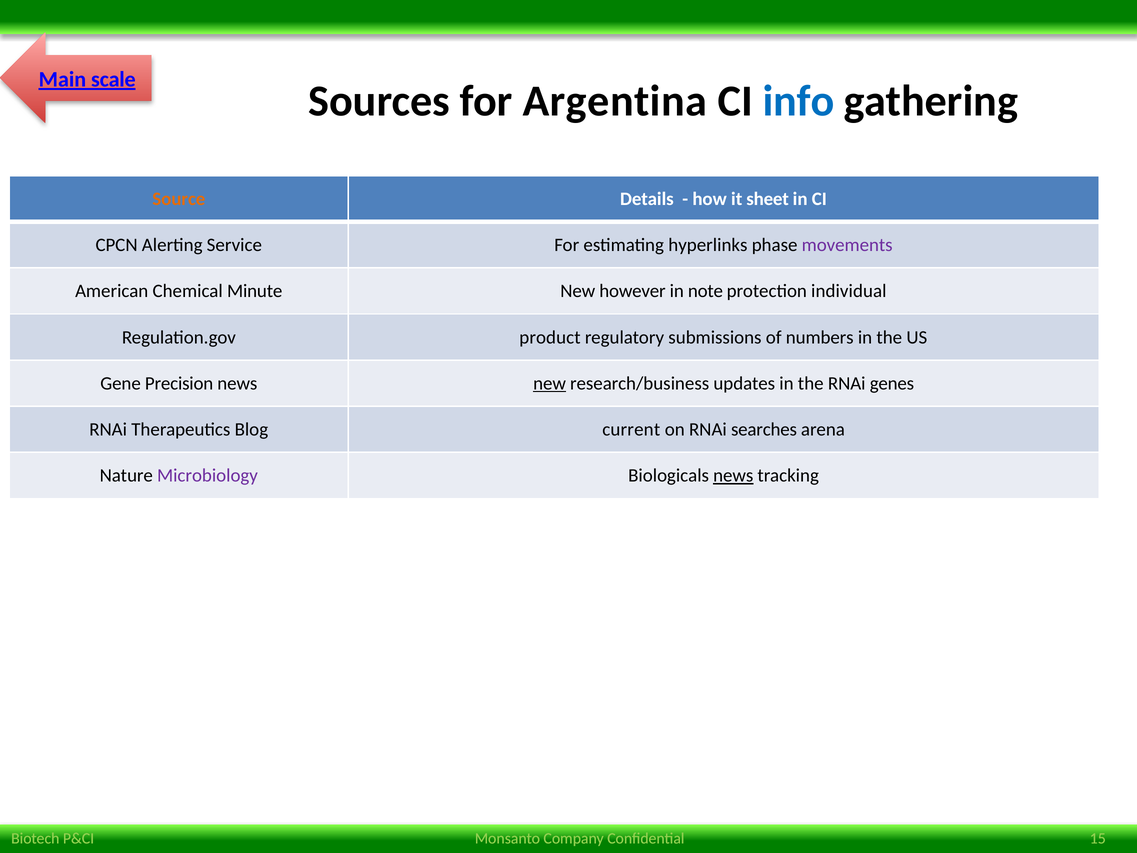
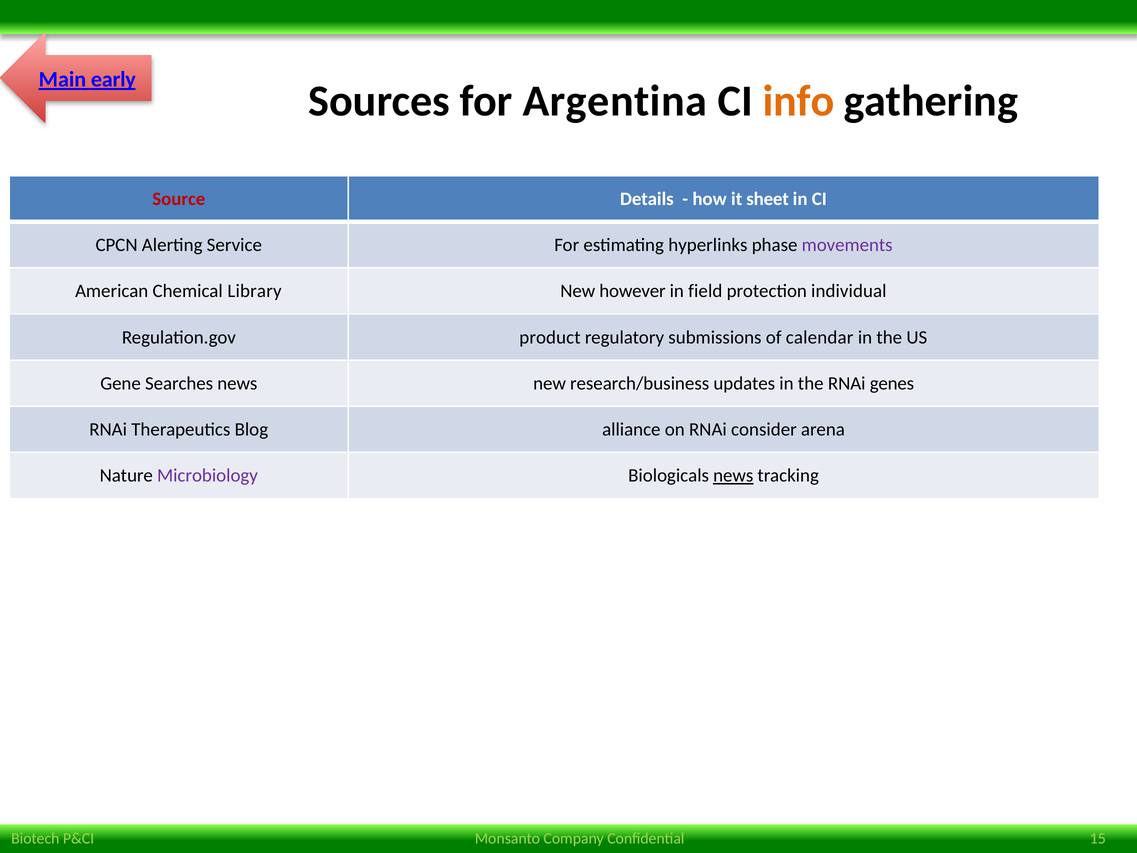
scale: scale -> early
info colour: blue -> orange
Source colour: orange -> red
Minute: Minute -> Library
note: note -> field
numbers: numbers -> calendar
Precision: Precision -> Searches
new at (550, 383) underline: present -> none
current: current -> alliance
searches: searches -> consider
